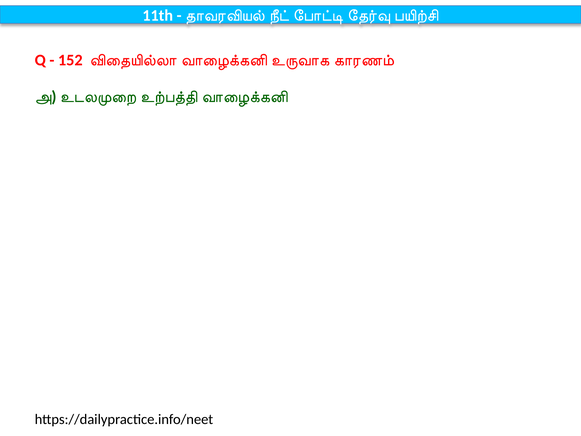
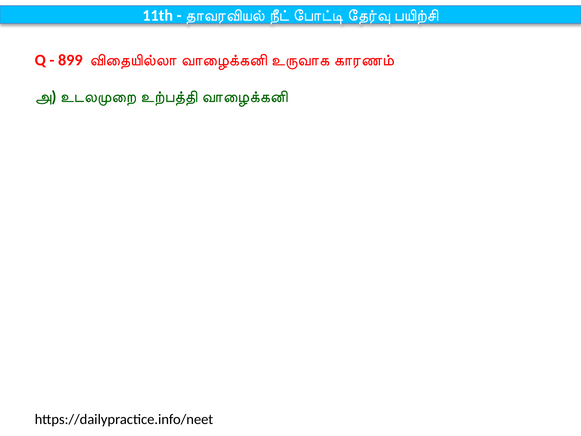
152: 152 -> 899
